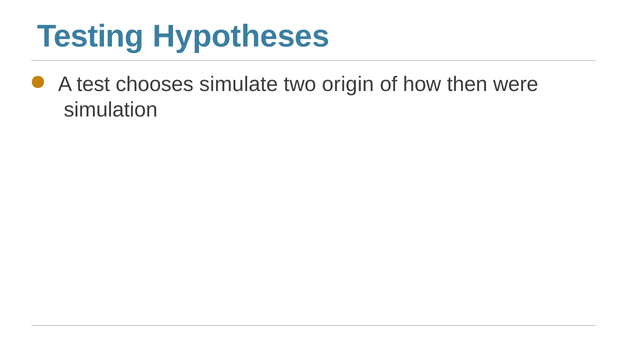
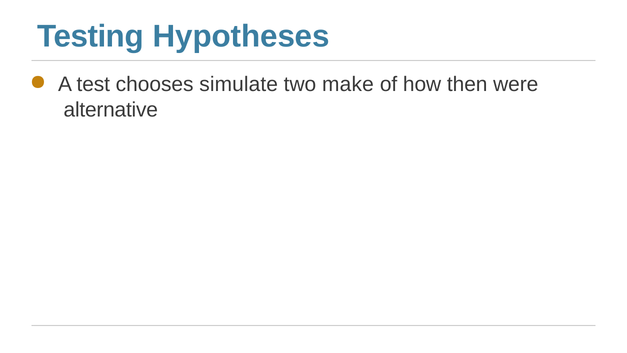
origin: origin -> make
simulation: simulation -> alternative
